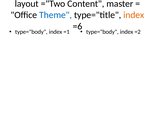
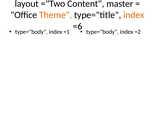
Theme colour: blue -> orange
